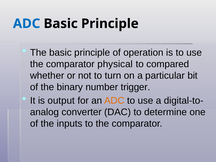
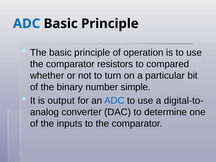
physical: physical -> resistors
trigger: trigger -> simple
ADC at (114, 101) colour: orange -> blue
